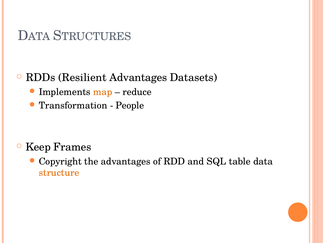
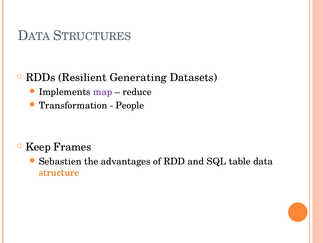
Resilient Advantages: Advantages -> Generating
map colour: orange -> purple
Copyright: Copyright -> Sebastien
